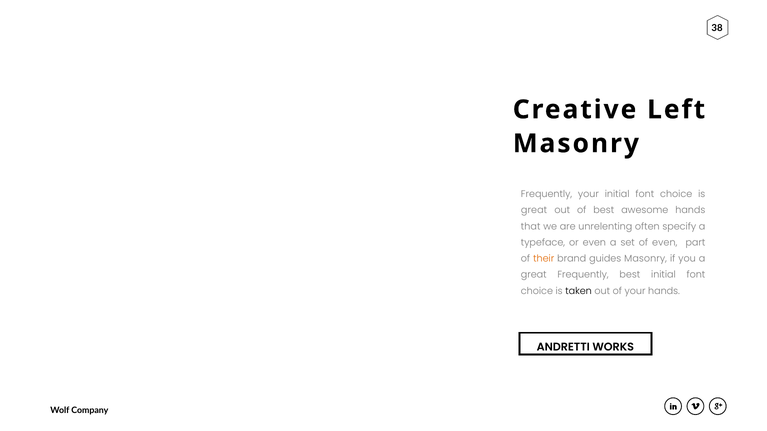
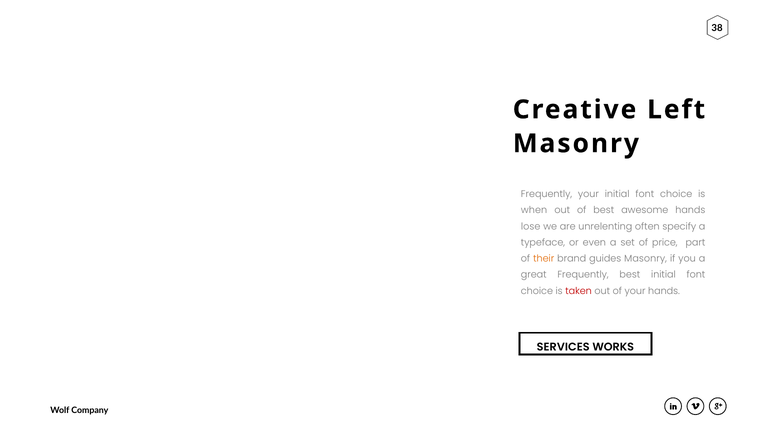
great at (534, 211): great -> when
that: that -> lose
of even: even -> price
taken colour: black -> red
ANDRETTI: ANDRETTI -> SERVICES
